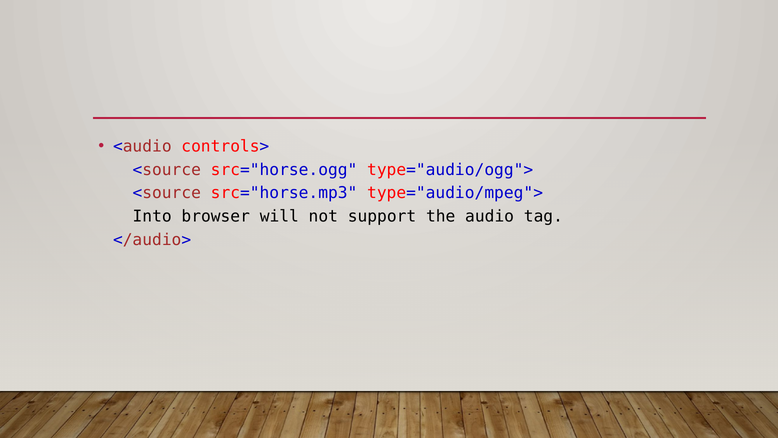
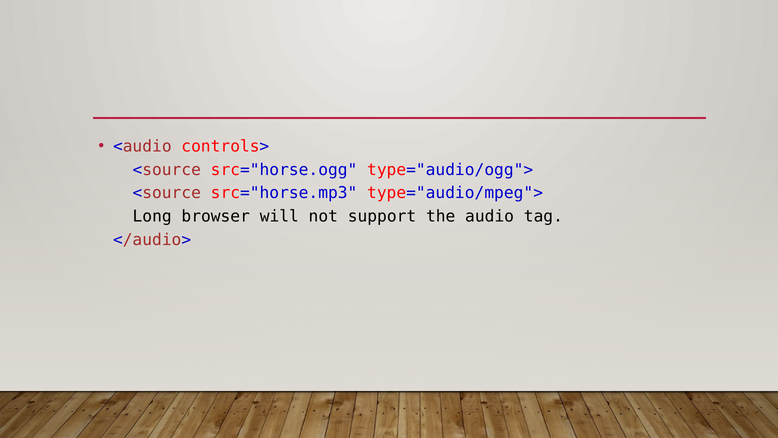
Into: Into -> Long
